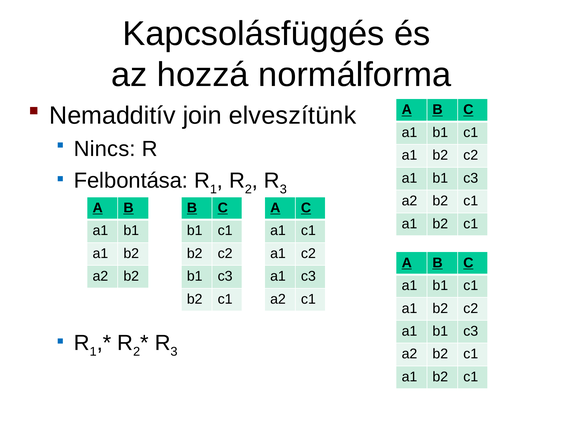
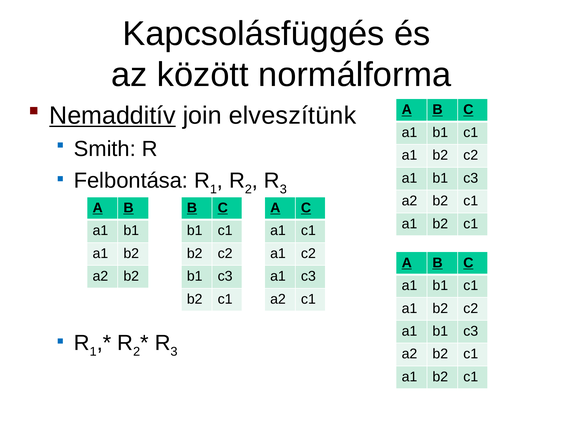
hozzá: hozzá -> között
Nemadditív underline: none -> present
Nincs: Nincs -> Smith
